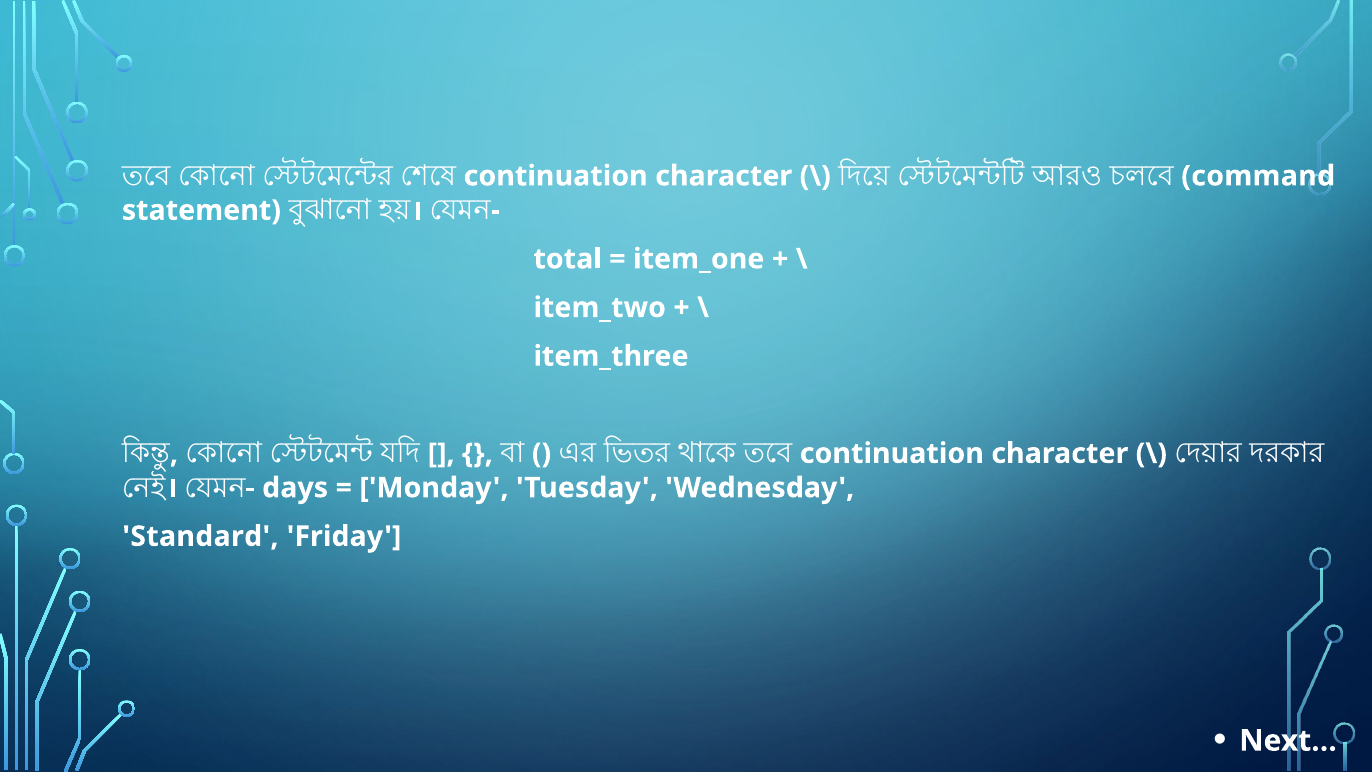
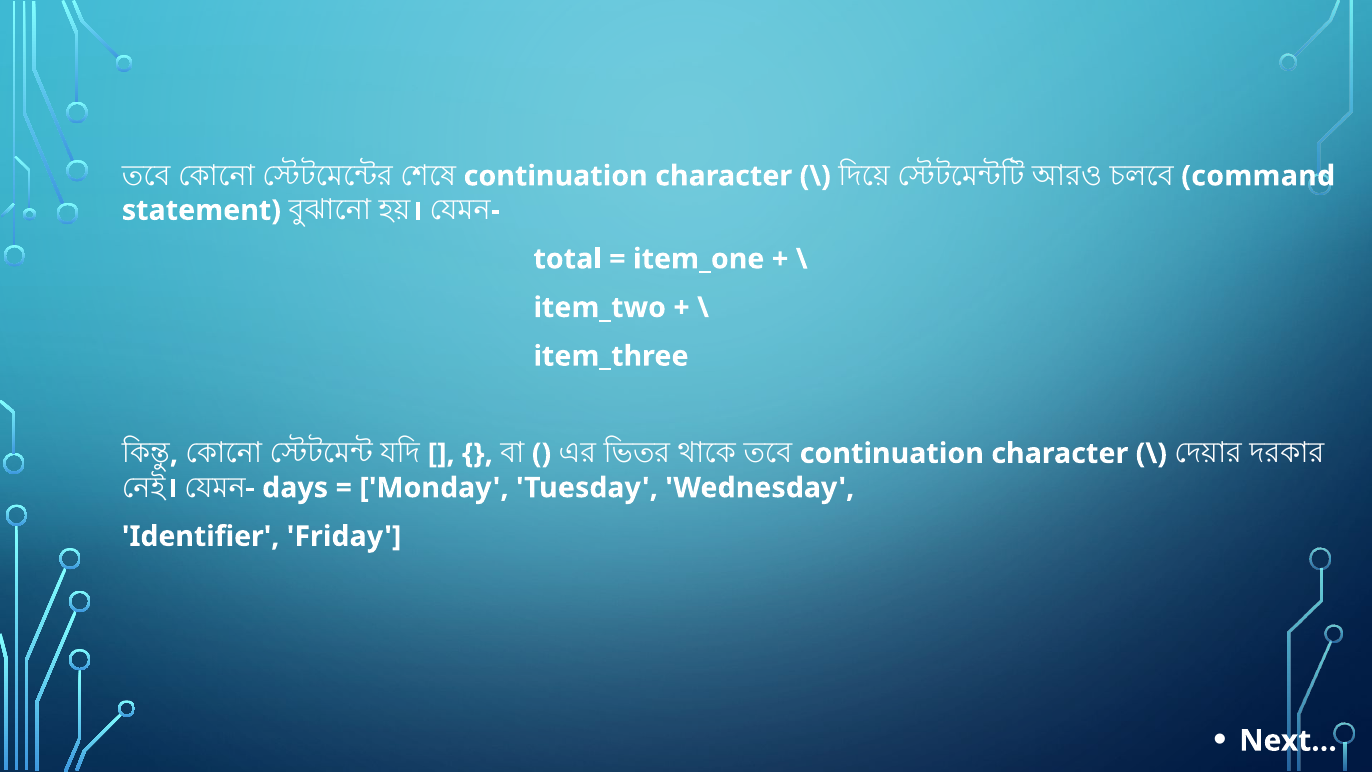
Standard: Standard -> Identifier
